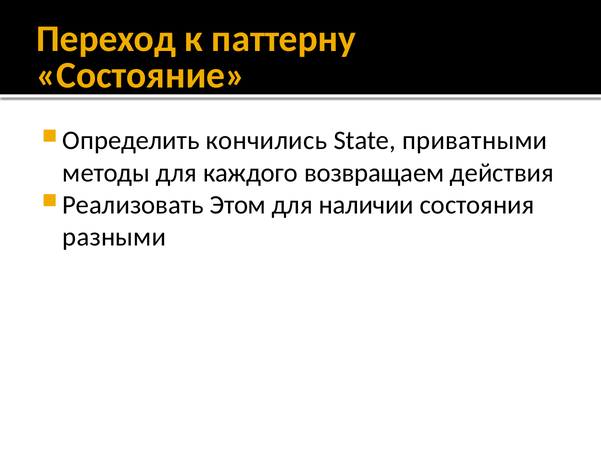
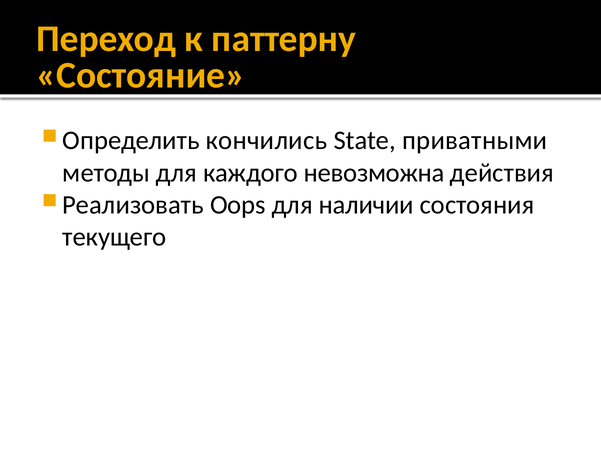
возвращаем: возвращаем -> невозможна
Этом: Этом -> Oops
разными: разными -> текущего
